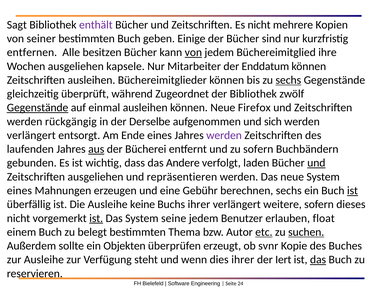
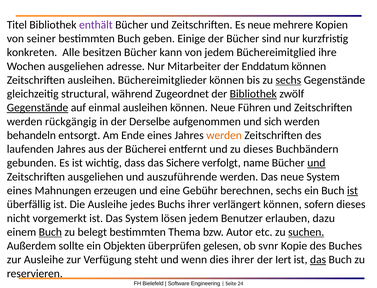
Sagt: Sagt -> Titel
Es nicht: nicht -> neue
entfernen: entfernen -> konkreten
von at (193, 52) underline: present -> none
kapsele: kapsele -> adresse
überprüft: überprüft -> structural
Bibliothek at (253, 94) underline: none -> present
Firefox: Firefox -> Führen
verlängert at (31, 135): verlängert -> behandeln
werden at (224, 135) colour: purple -> orange
aus underline: present -> none
zu sofern: sofern -> dieses
Andere: Andere -> Sichere
laden: laden -> name
repräsentieren: repräsentieren -> auszuführende
keine: keine -> jedes
verlängert weitere: weitere -> können
ist at (96, 218) underline: present -> none
seine: seine -> lösen
float: float -> dazu
Buch at (50, 232) underline: none -> present
etc underline: present -> none
erzeugt: erzeugt -> gelesen
